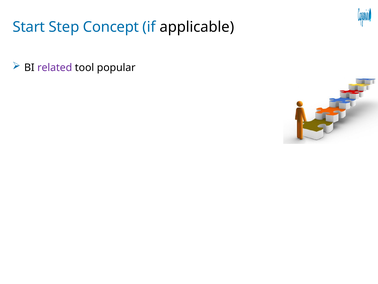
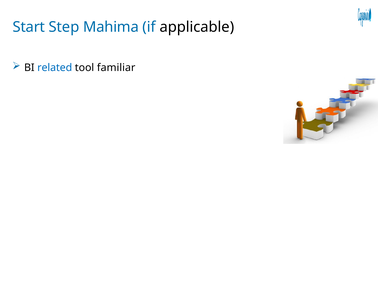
Concept: Concept -> Mahima
related colour: purple -> blue
popular: popular -> familiar
